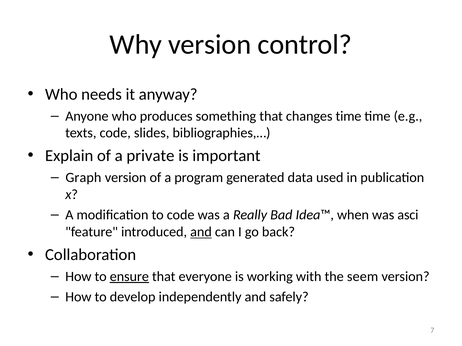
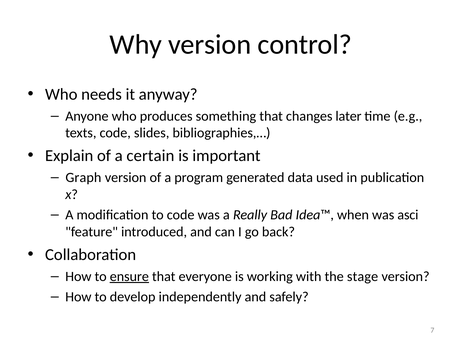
changes time: time -> later
private: private -> certain
and at (201, 232) underline: present -> none
seem: seem -> stage
